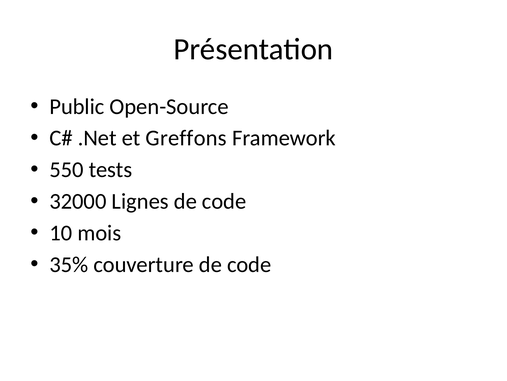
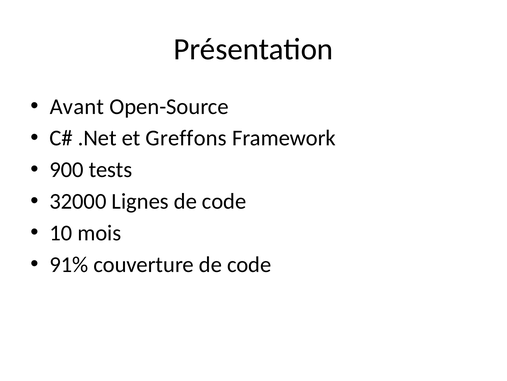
Public: Public -> Avant
550: 550 -> 900
35%: 35% -> 91%
